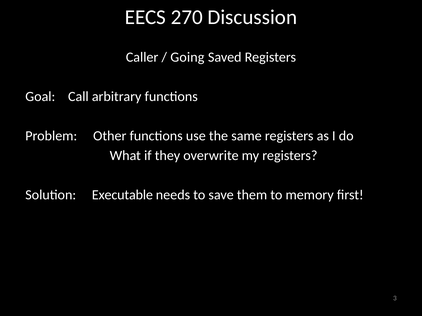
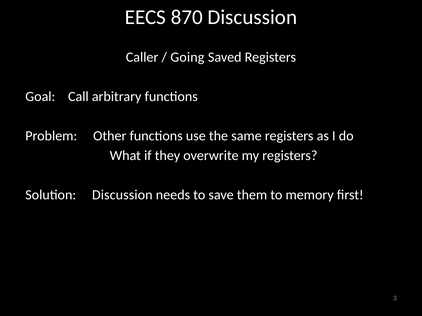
270: 270 -> 870
Solution Executable: Executable -> Discussion
